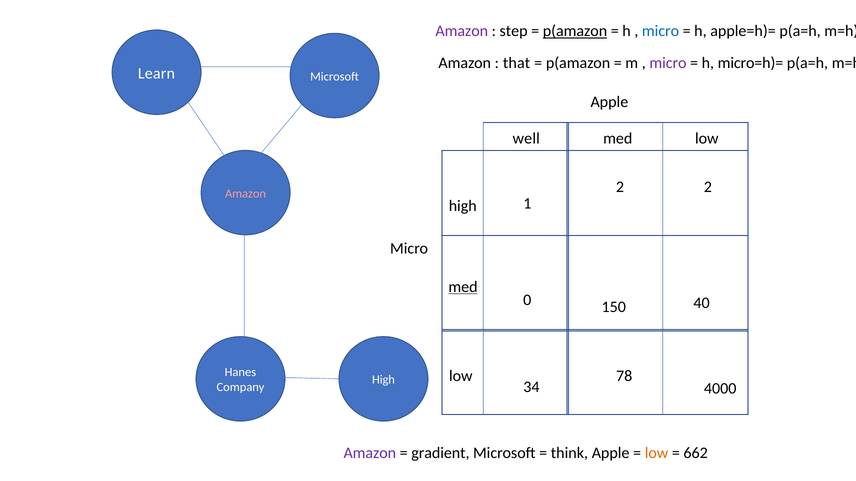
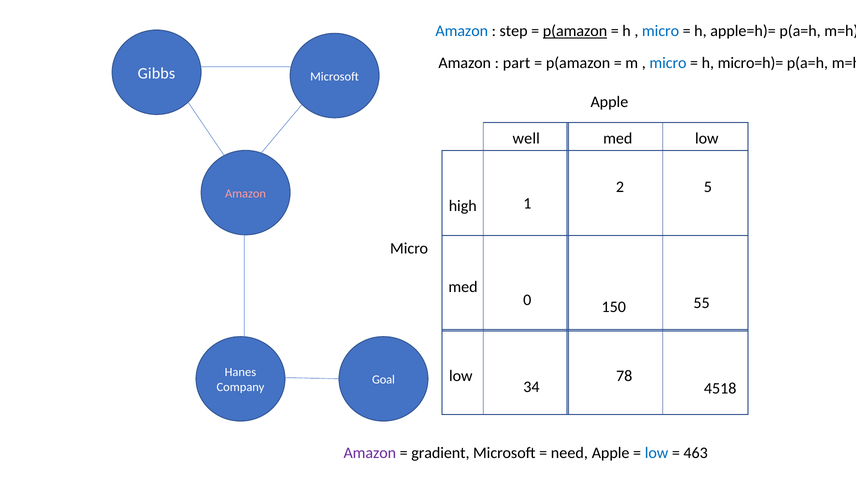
Amazon at (462, 31) colour: purple -> blue
that: that -> part
micro at (668, 63) colour: purple -> blue
Learn: Learn -> Gibbs
2 2: 2 -> 5
med at (463, 287) underline: present -> none
40: 40 -> 55
High at (383, 380): High -> Goal
4000: 4000 -> 4518
think: think -> need
low at (657, 453) colour: orange -> blue
662: 662 -> 463
